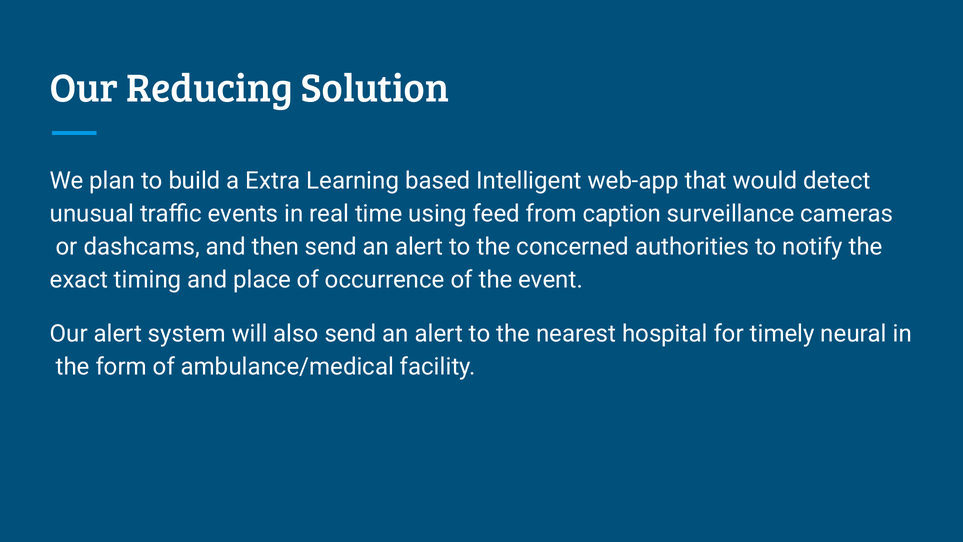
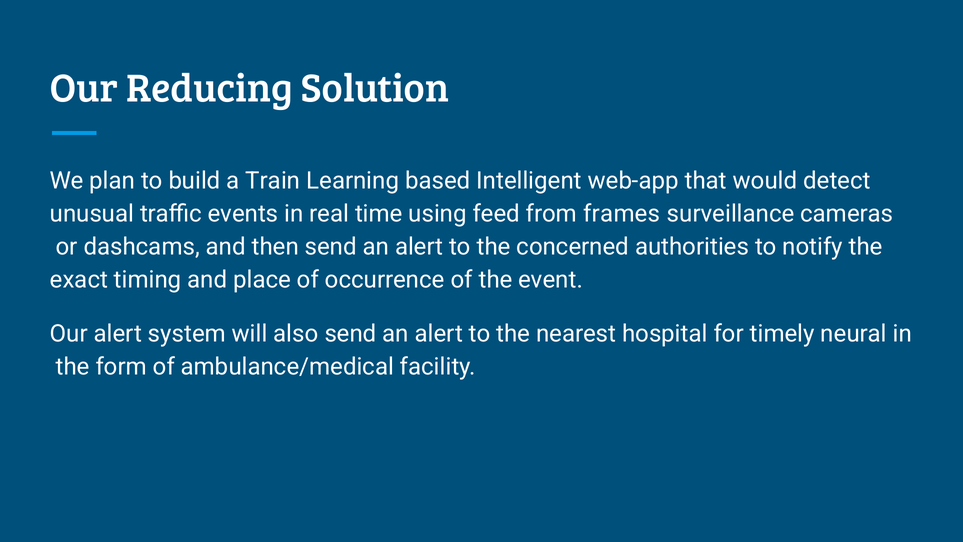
Extra: Extra -> Train
caption: caption -> frames
